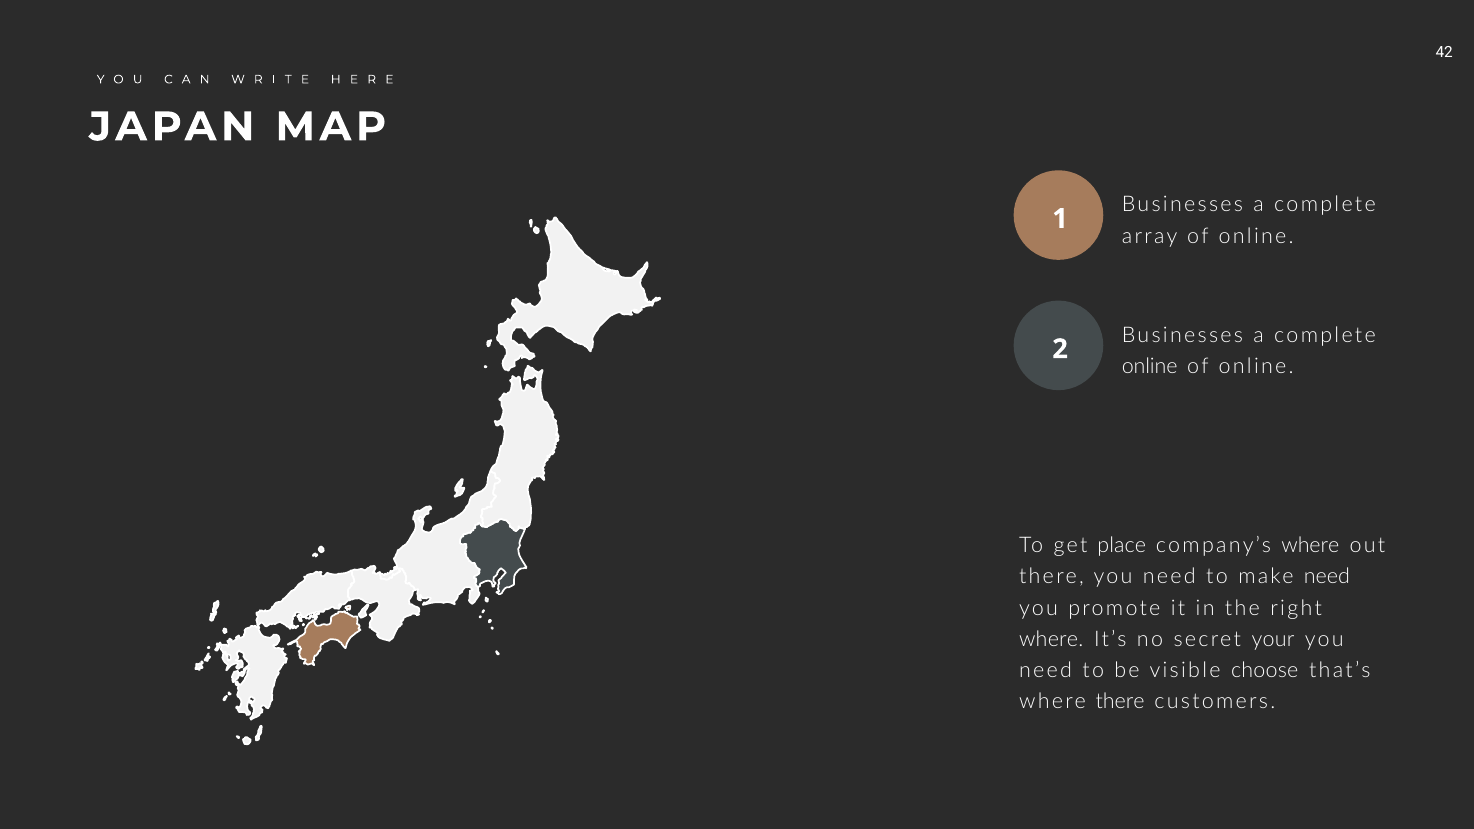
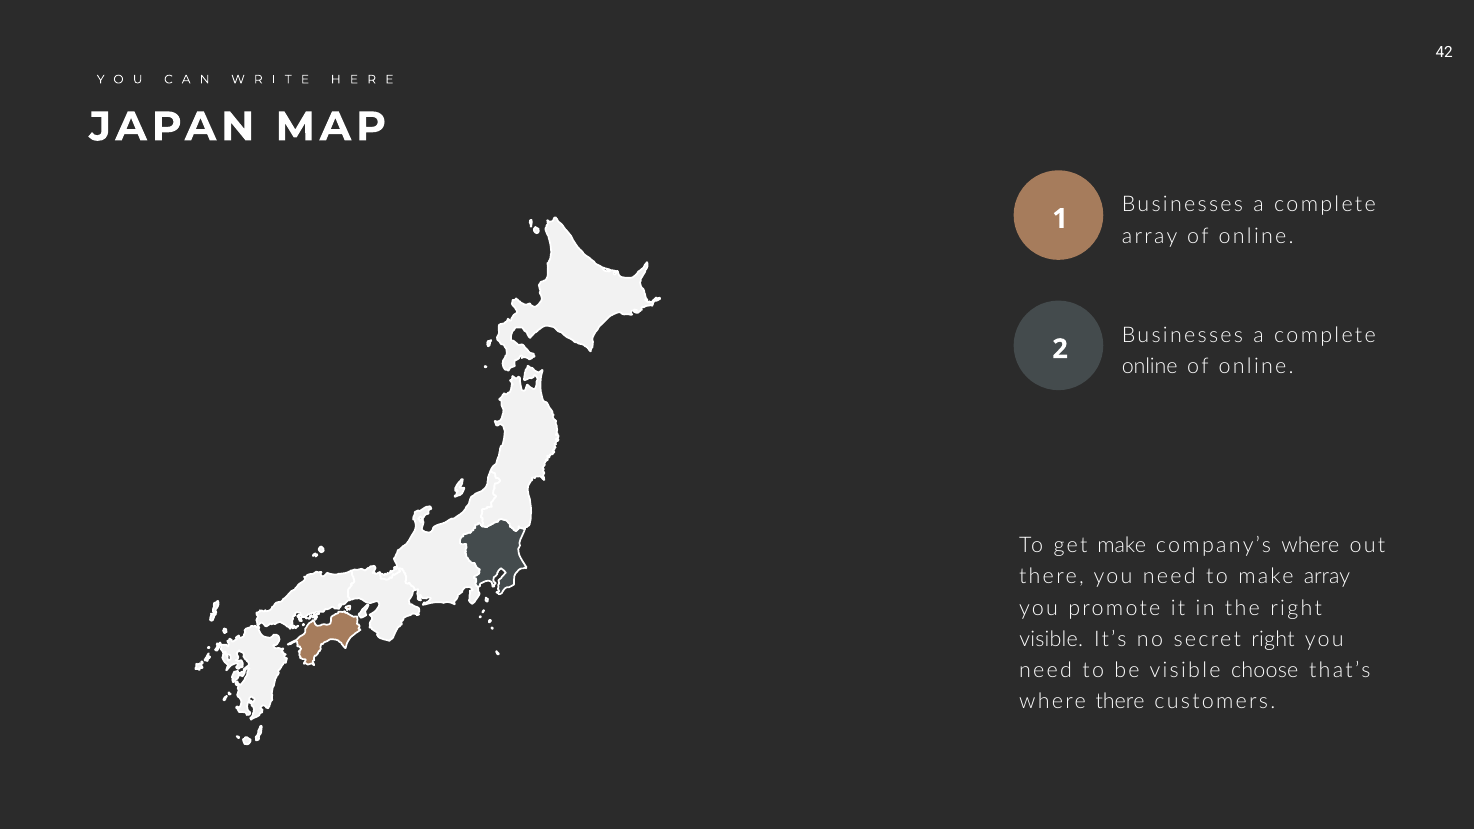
get place: place -> make
make need: need -> array
where at (1051, 640): where -> visible
secret your: your -> right
